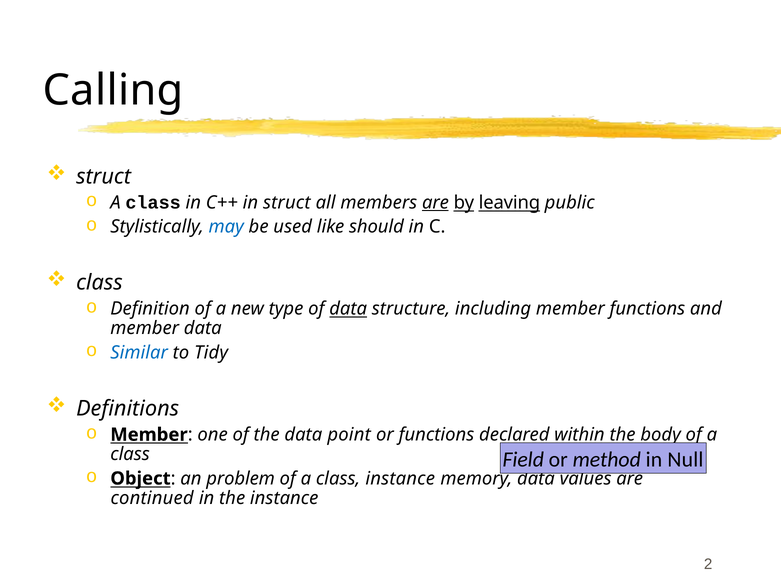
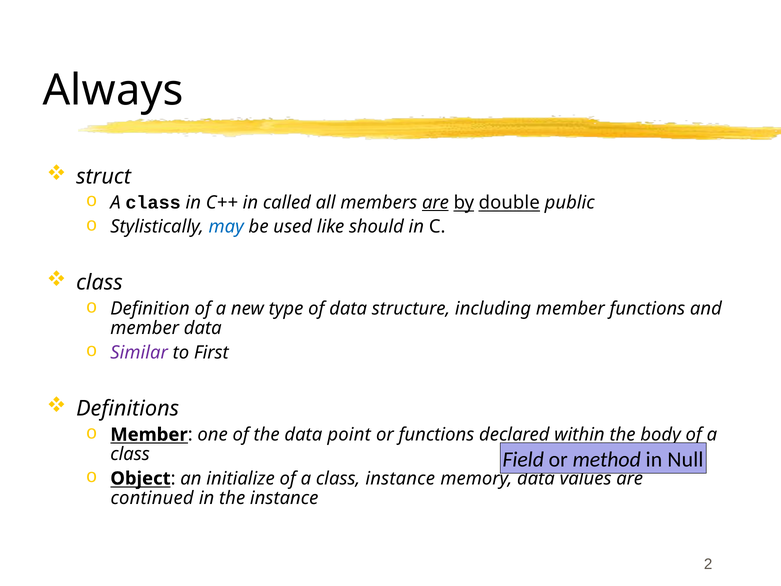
Calling: Calling -> Always
in struct: struct -> called
leaving: leaving -> double
data at (348, 309) underline: present -> none
Similar colour: blue -> purple
Tidy: Tidy -> First
problem: problem -> initialize
